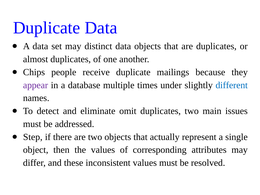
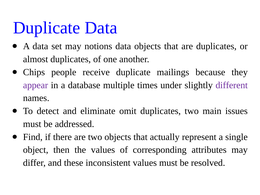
distinct: distinct -> notions
different colour: blue -> purple
Step: Step -> Find
